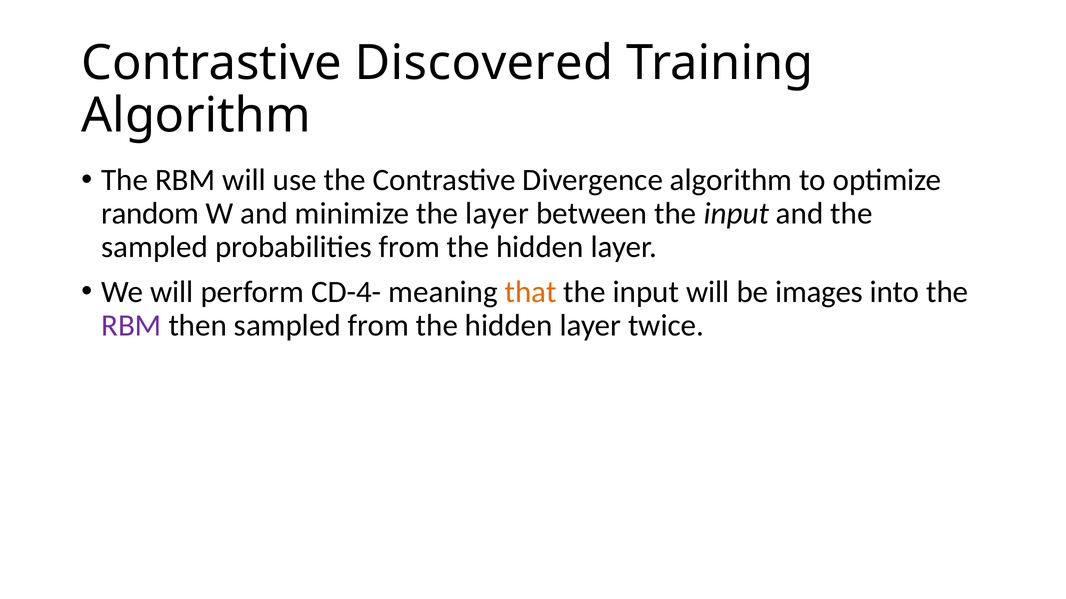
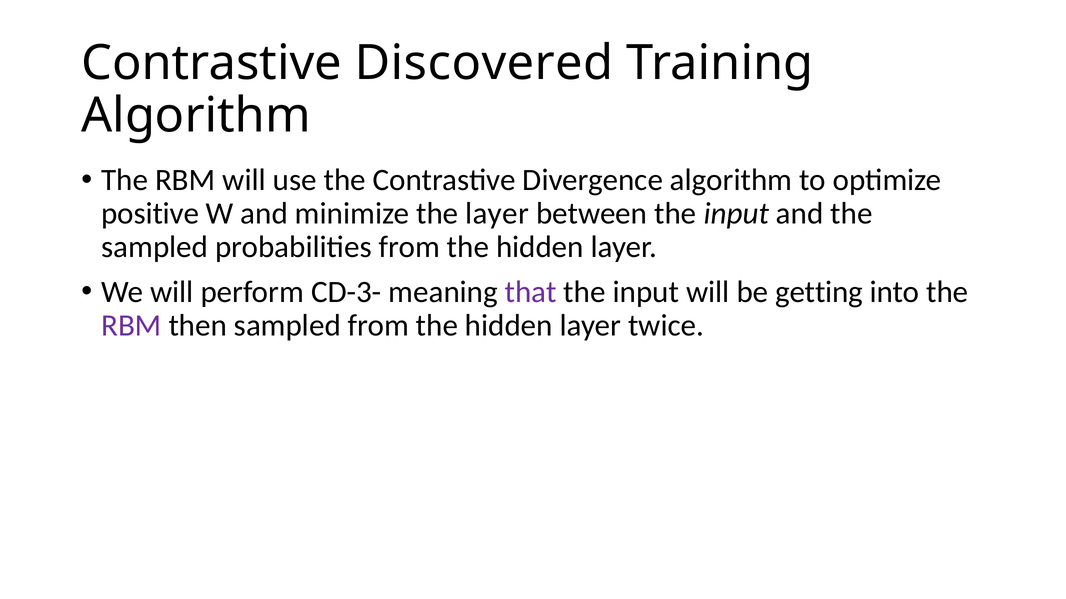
random: random -> positive
CD-4-: CD-4- -> CD-3-
that colour: orange -> purple
images: images -> getting
